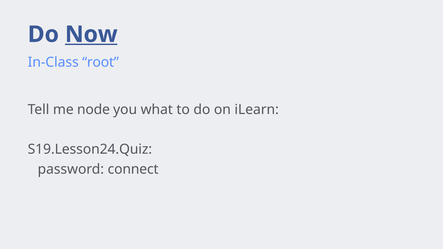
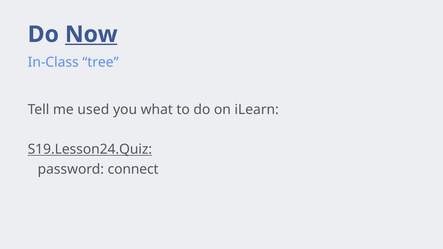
root: root -> tree
node: node -> used
S19.Lesson24.Quiz underline: none -> present
